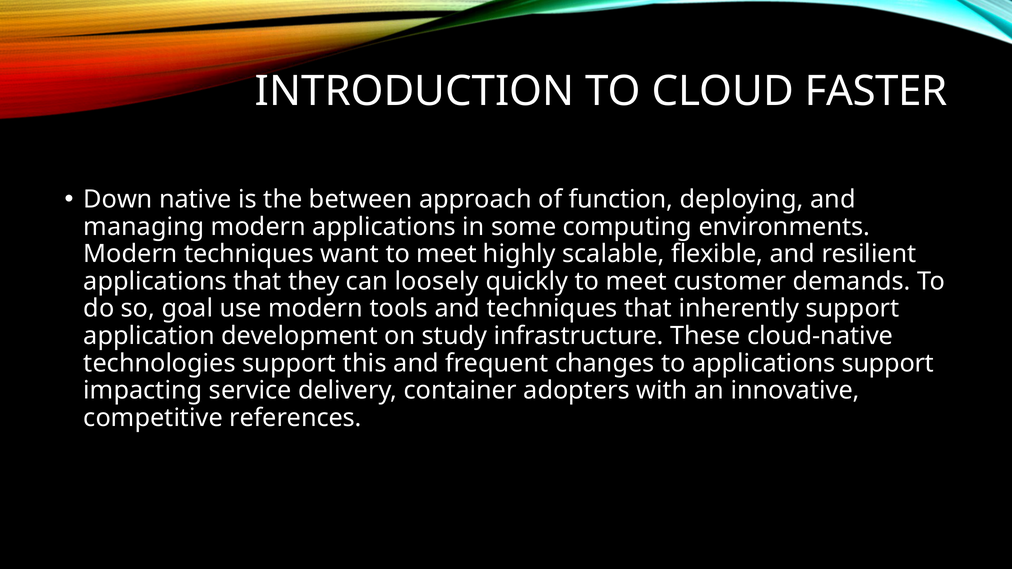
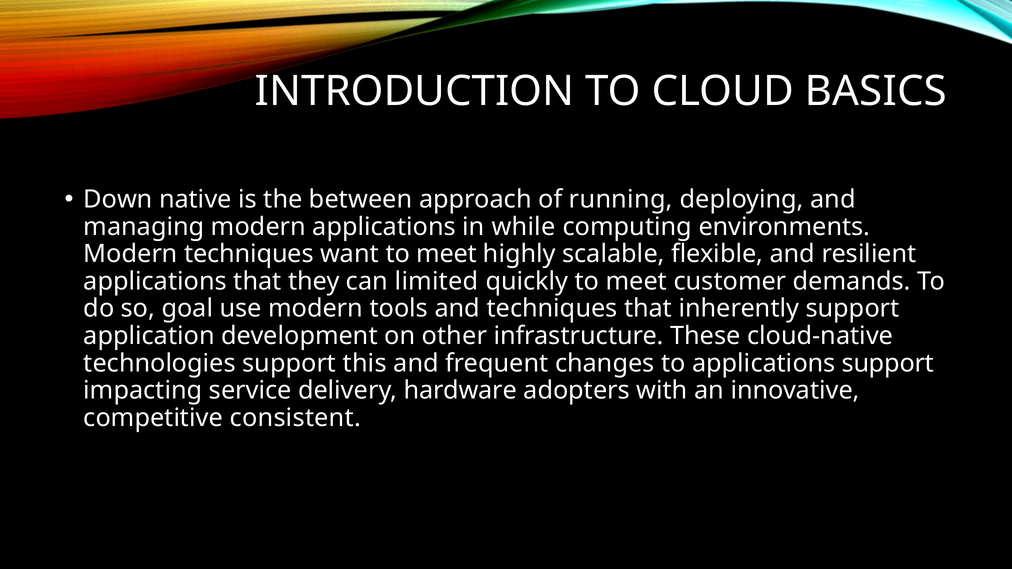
FASTER: FASTER -> BASICS
function: function -> running
some: some -> while
loosely: loosely -> limited
study: study -> other
container: container -> hardware
references: references -> consistent
